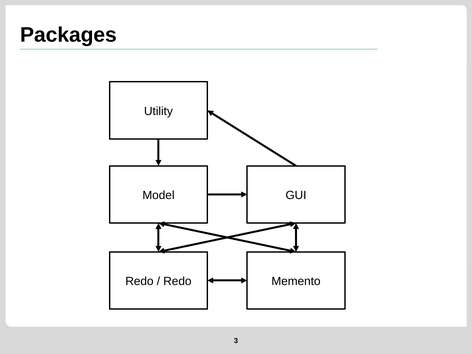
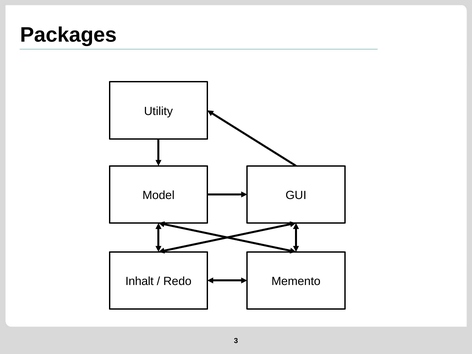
Redo at (139, 281): Redo -> Inhalt
